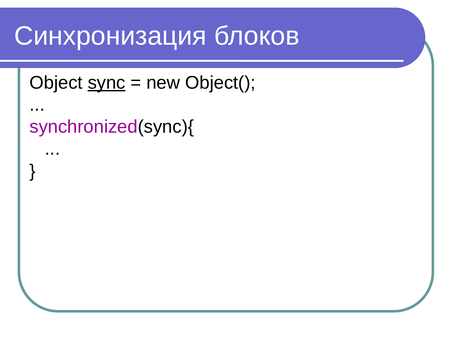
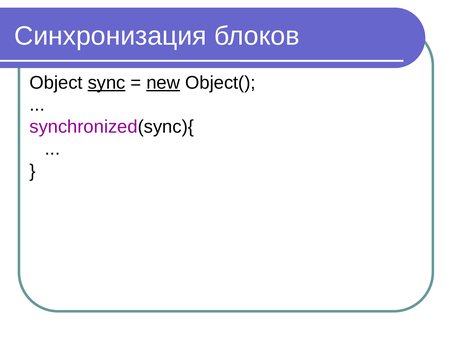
new underline: none -> present
